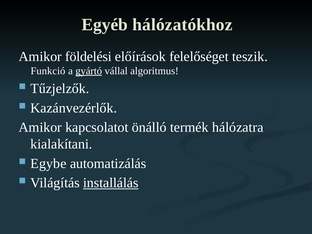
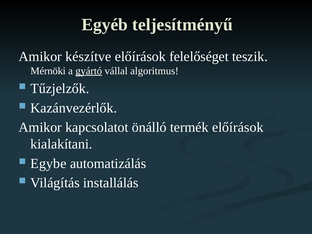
hálózatókhoz: hálózatókhoz -> teljesítményű
földelési: földelési -> készítve
Funkció: Funkció -> Mérnöki
termék hálózatra: hálózatra -> előírások
installálás underline: present -> none
